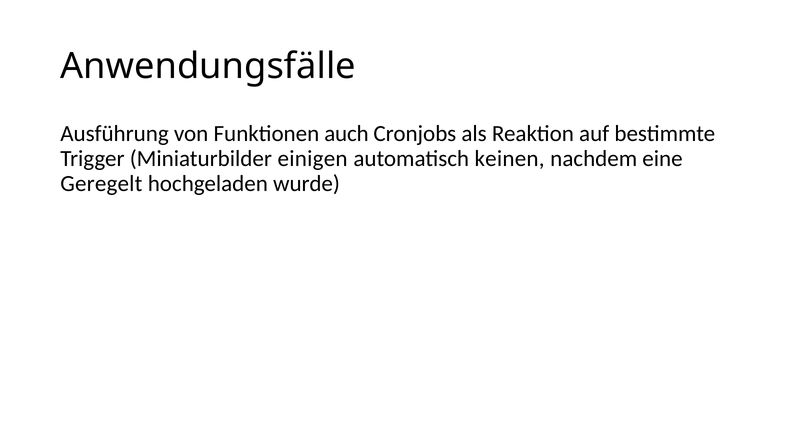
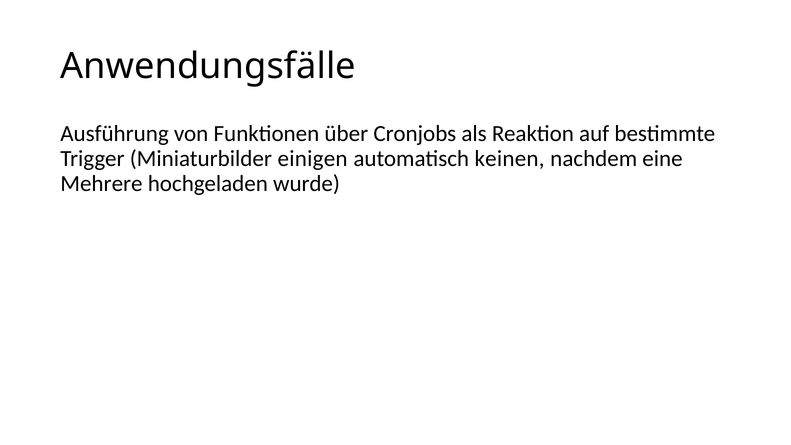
auch: auch -> über
Geregelt: Geregelt -> Mehrere
